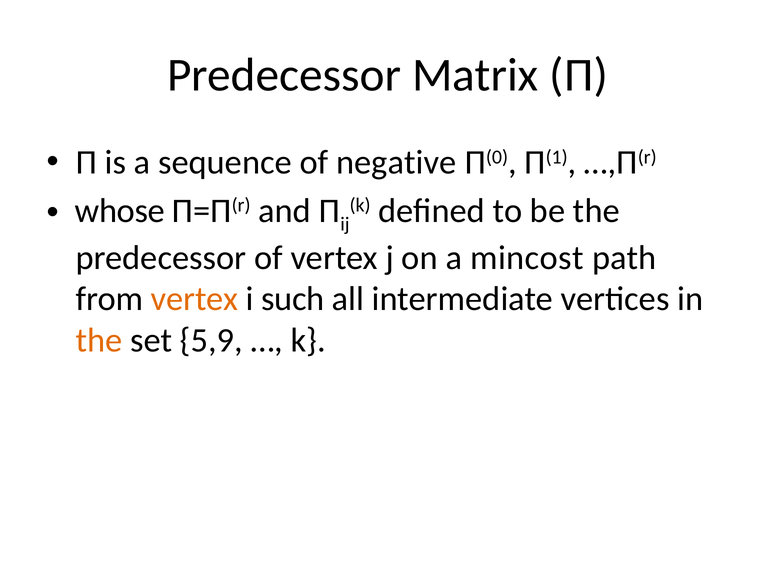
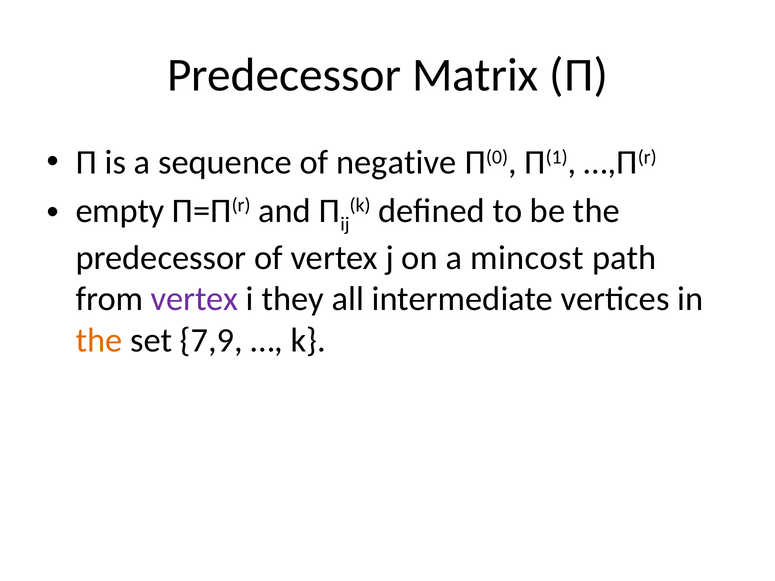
whose: whose -> empty
vertex at (195, 299) colour: orange -> purple
such: such -> they
5,9: 5,9 -> 7,9
